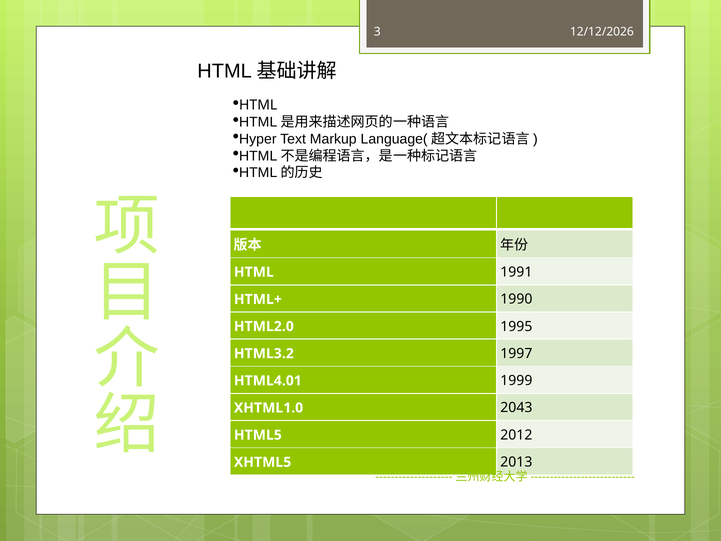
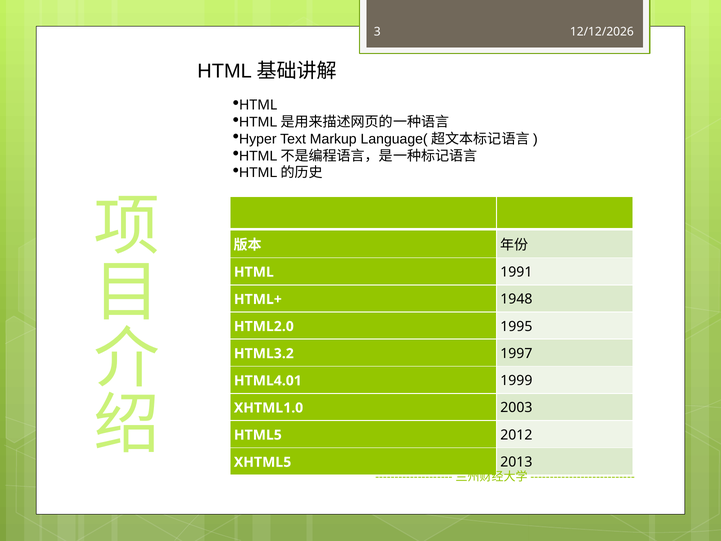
1990: 1990 -> 1948
2043: 2043 -> 2003
